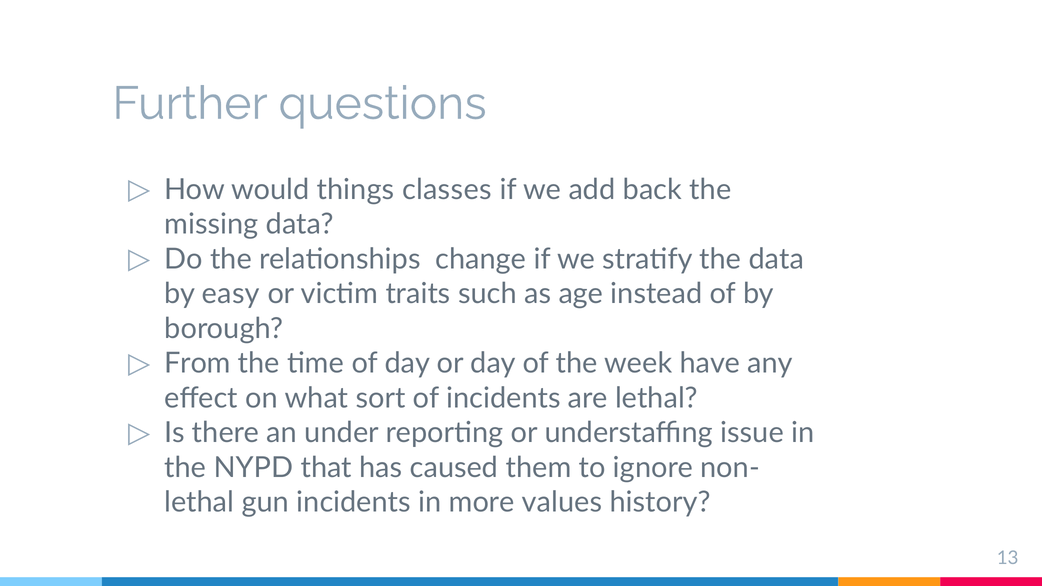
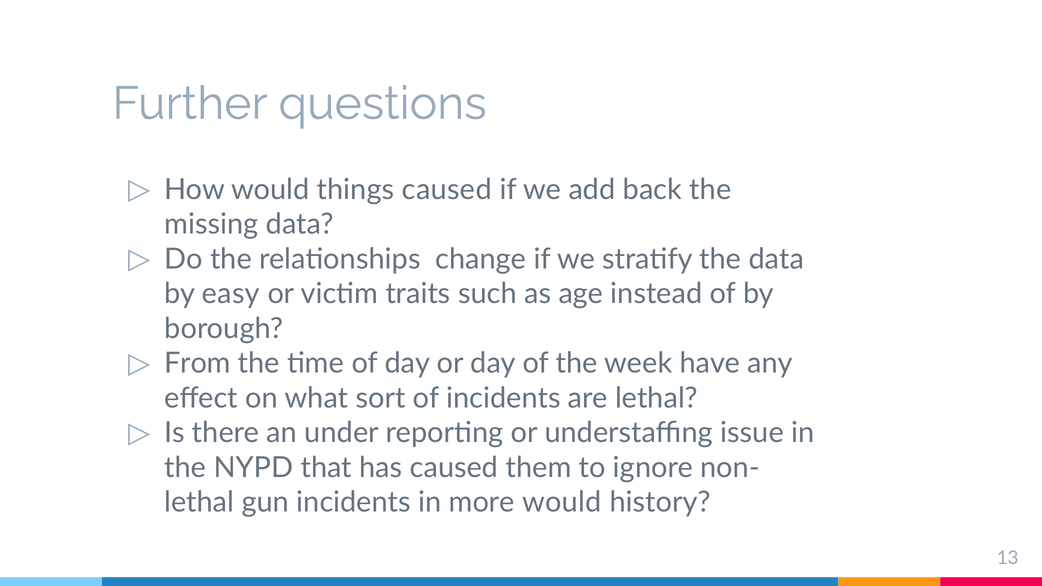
things classes: classes -> caused
more values: values -> would
